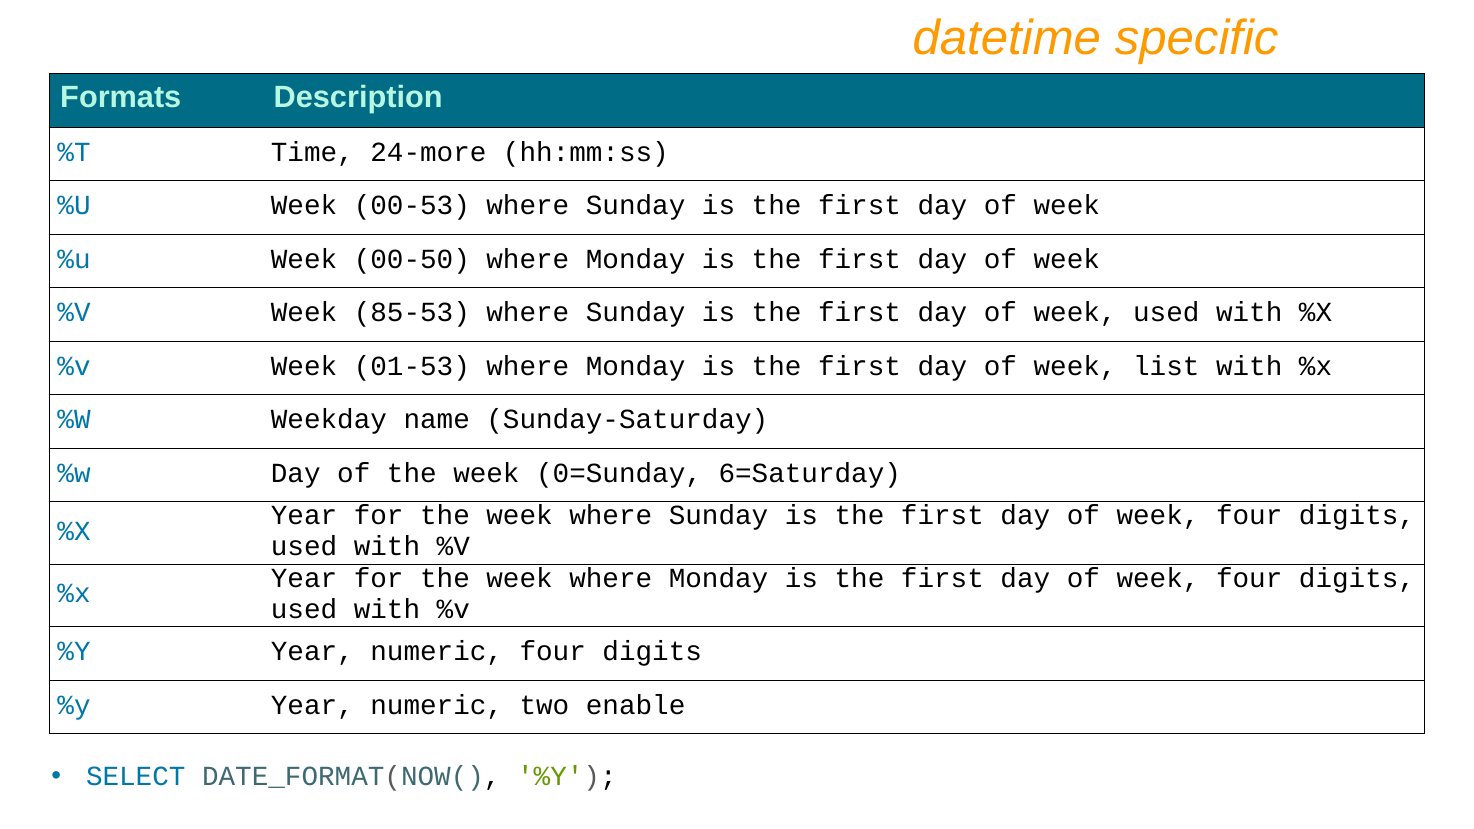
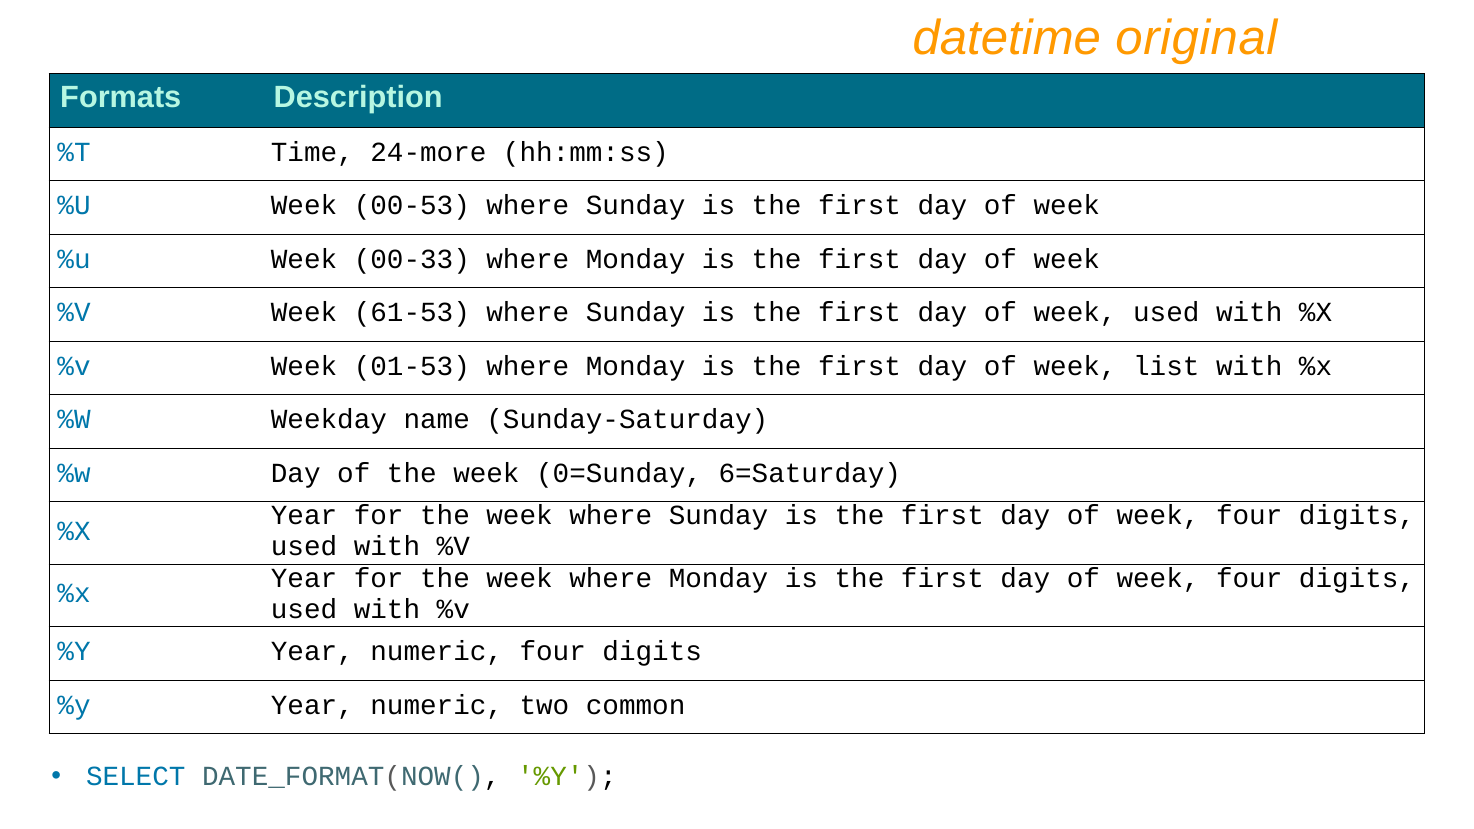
specific: specific -> original
00-50: 00-50 -> 00-33
85-53: 85-53 -> 61-53
enable: enable -> common
